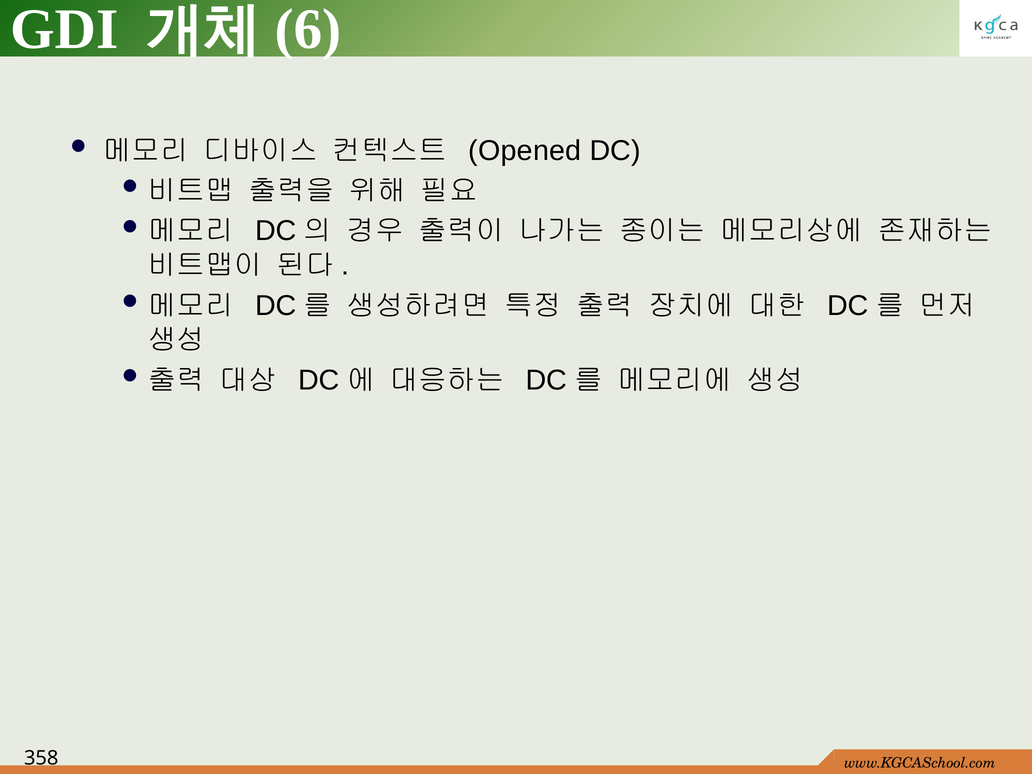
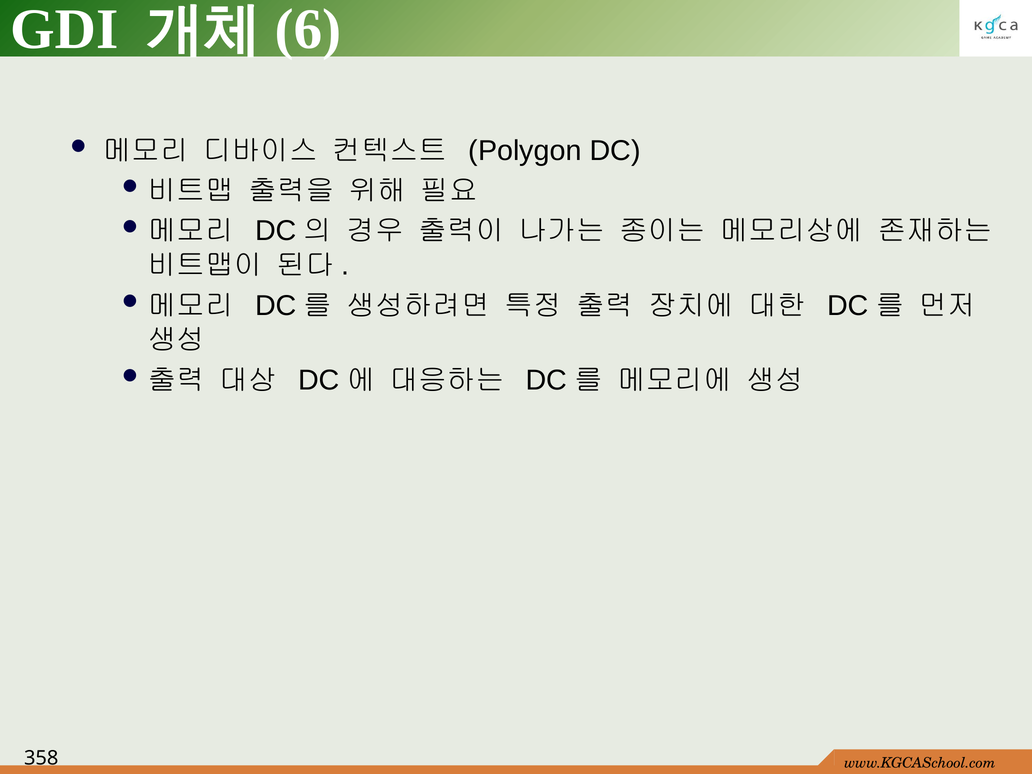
Opened: Opened -> Polygon
